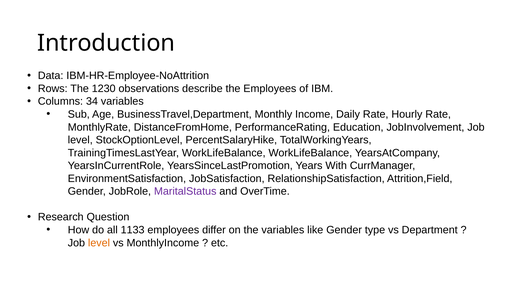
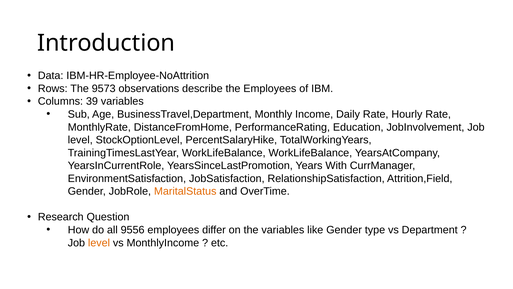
1230: 1230 -> 9573
34: 34 -> 39
MaritalStatus colour: purple -> orange
1133: 1133 -> 9556
